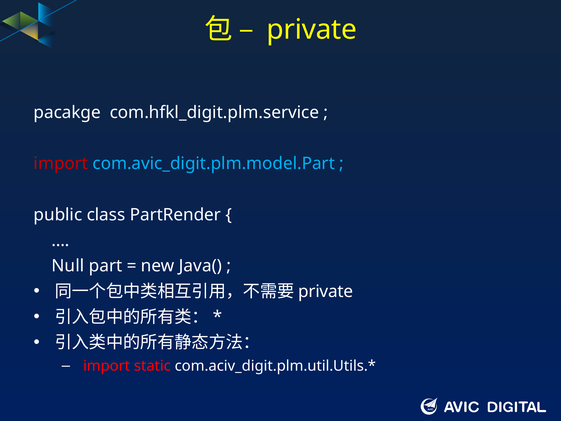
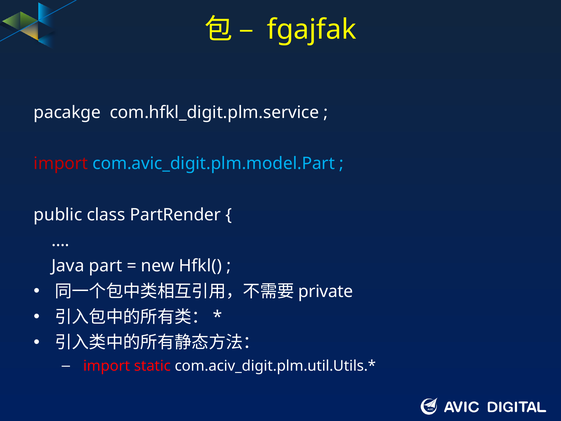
private at (312, 30): private -> fgajfak
Null: Null -> Java
Java(: Java( -> Hfkl(
